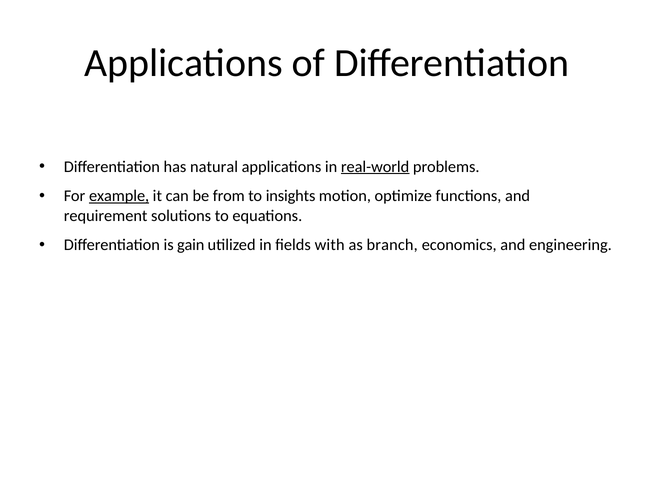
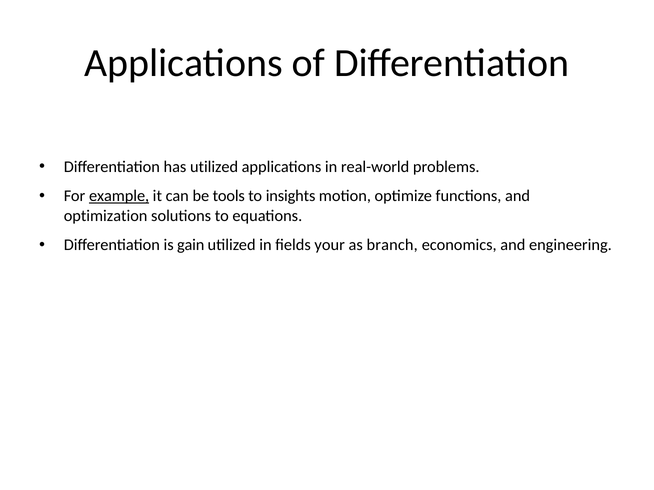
has natural: natural -> utilized
real-world underline: present -> none
from: from -> tools
requirement: requirement -> optimization
with: with -> your
